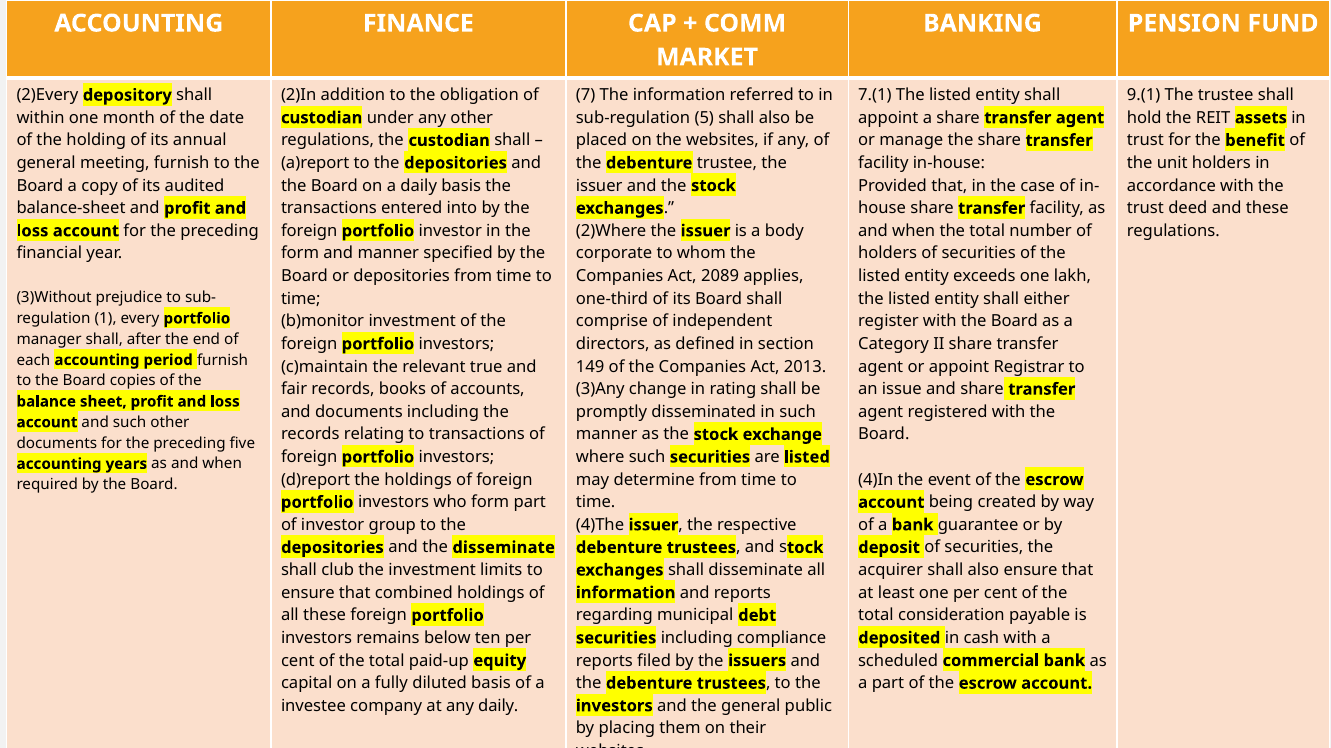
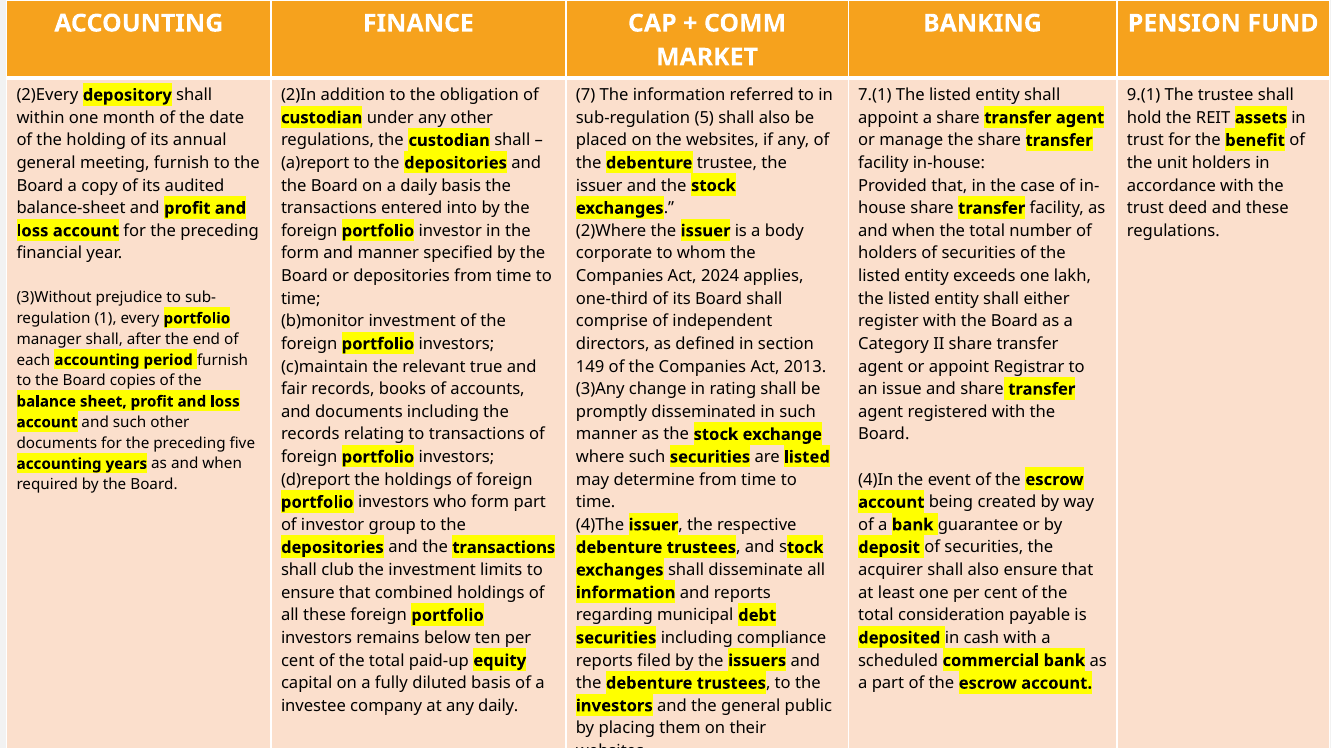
2089: 2089 -> 2024
and the disseminate: disseminate -> transactions
